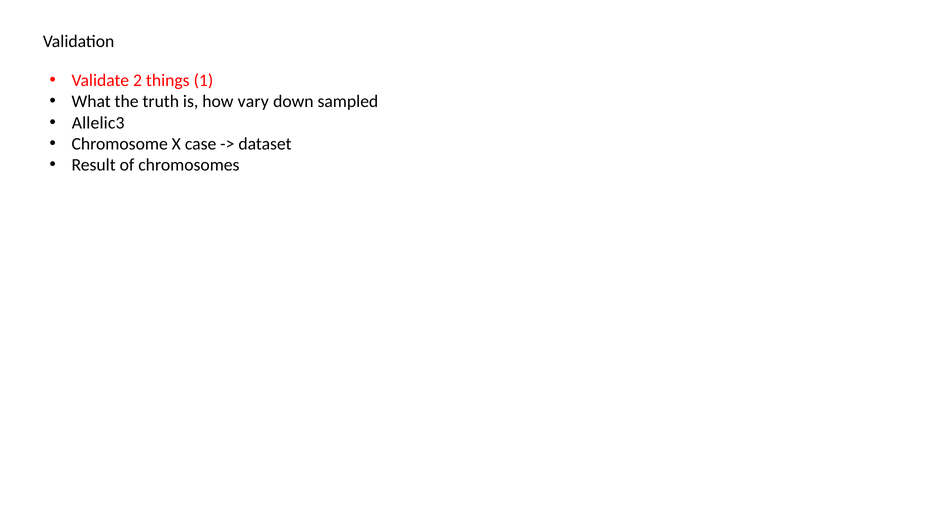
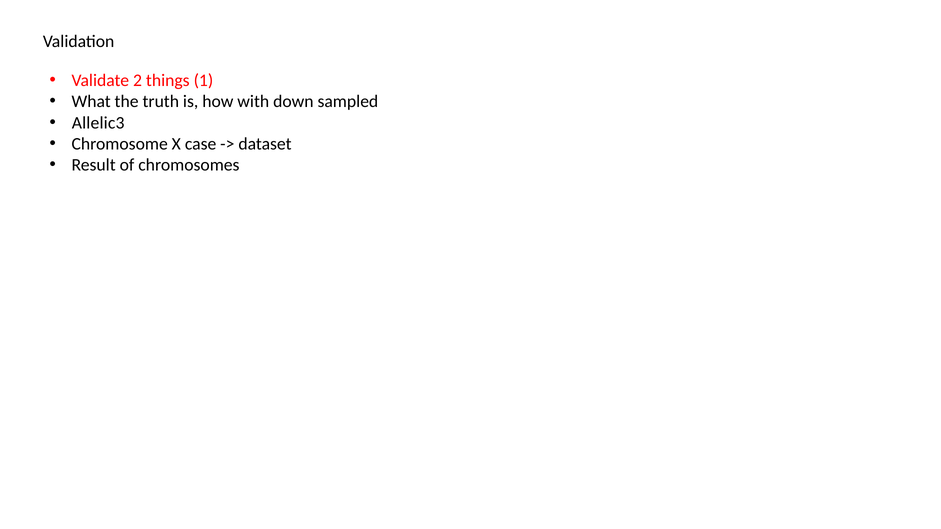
vary: vary -> with
